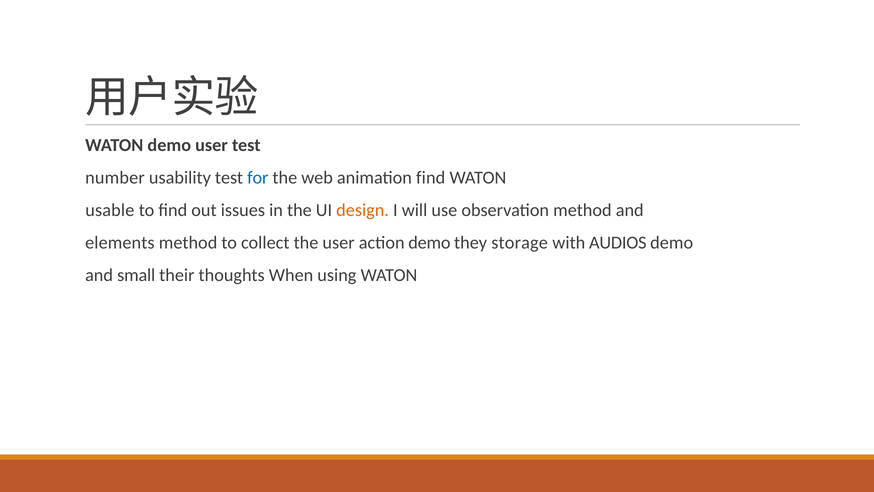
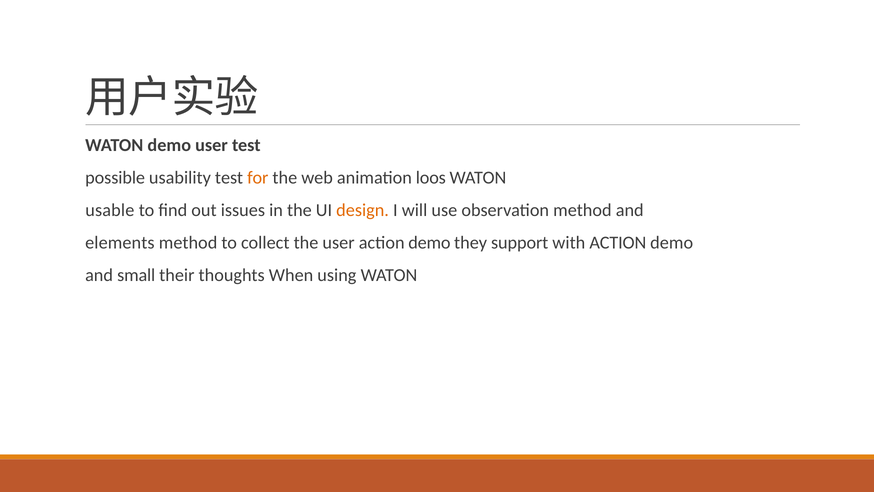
number: number -> possible
for colour: blue -> orange
animation find: find -> loos
storage: storage -> support
with AUDIOS: AUDIOS -> ACTION
